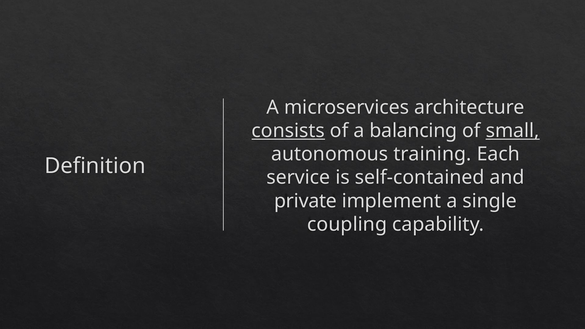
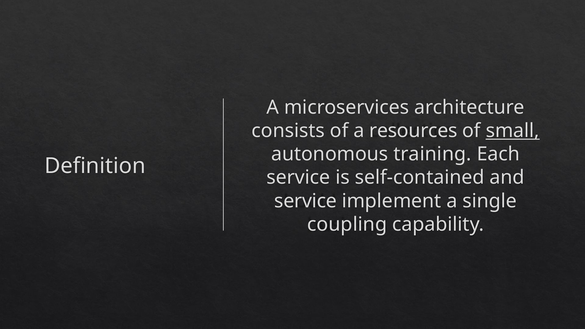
consists underline: present -> none
balancing: balancing -> resources
private at (306, 201): private -> service
